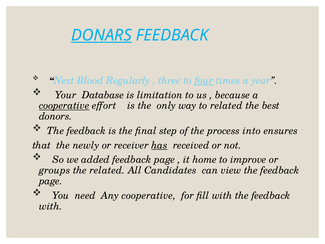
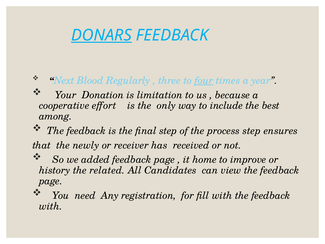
Database: Database -> Donation
cooperative at (64, 106) underline: present -> none
to related: related -> include
donors: donors -> among
process into: into -> step
has underline: present -> none
groups: groups -> history
Any cooperative: cooperative -> registration
